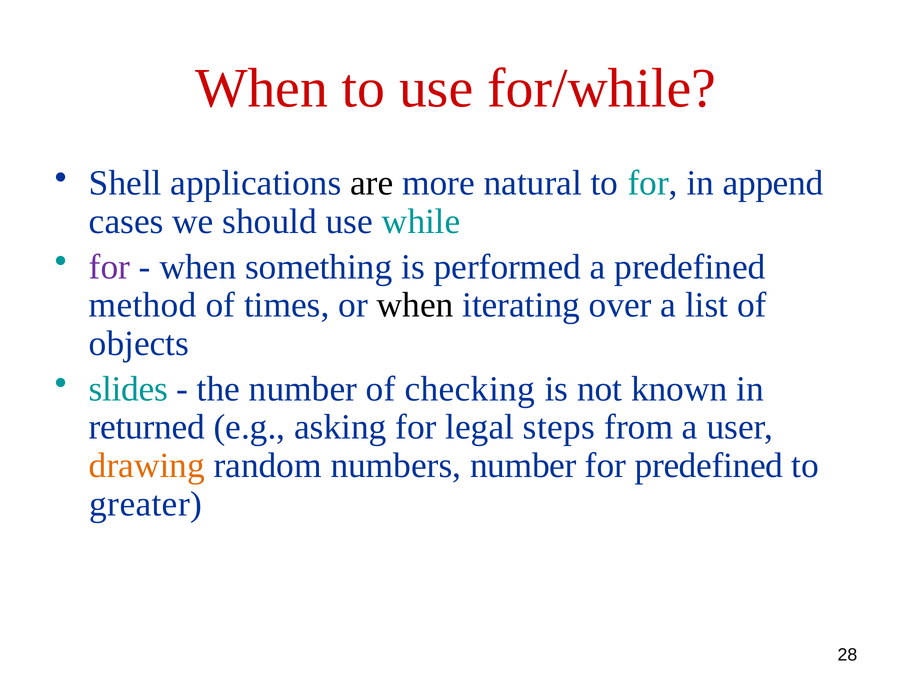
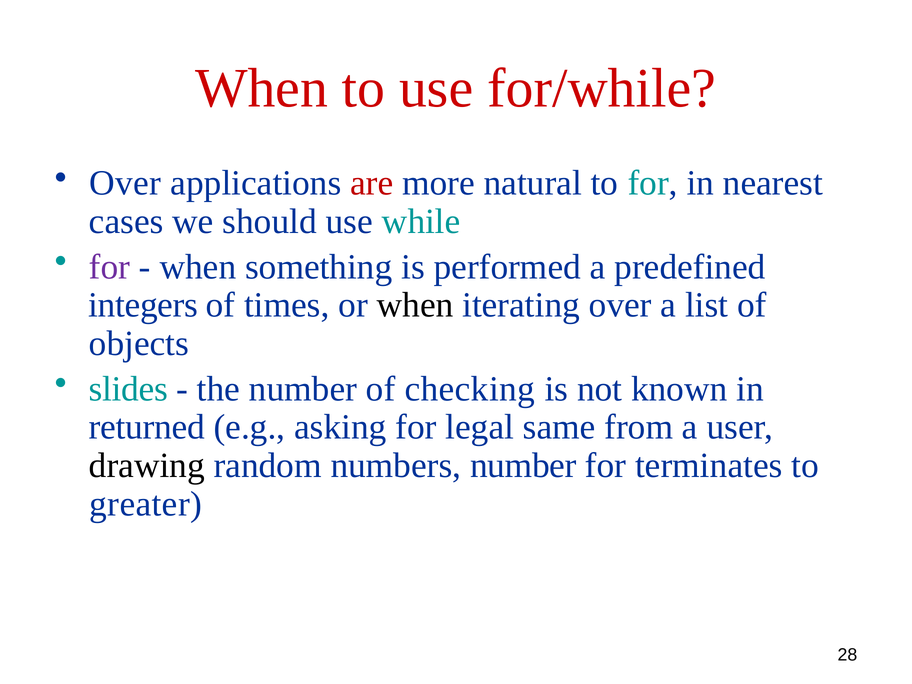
Shell at (125, 183): Shell -> Over
are colour: black -> red
append: append -> nearest
method: method -> integers
steps: steps -> same
drawing colour: orange -> black
for predefined: predefined -> terminates
